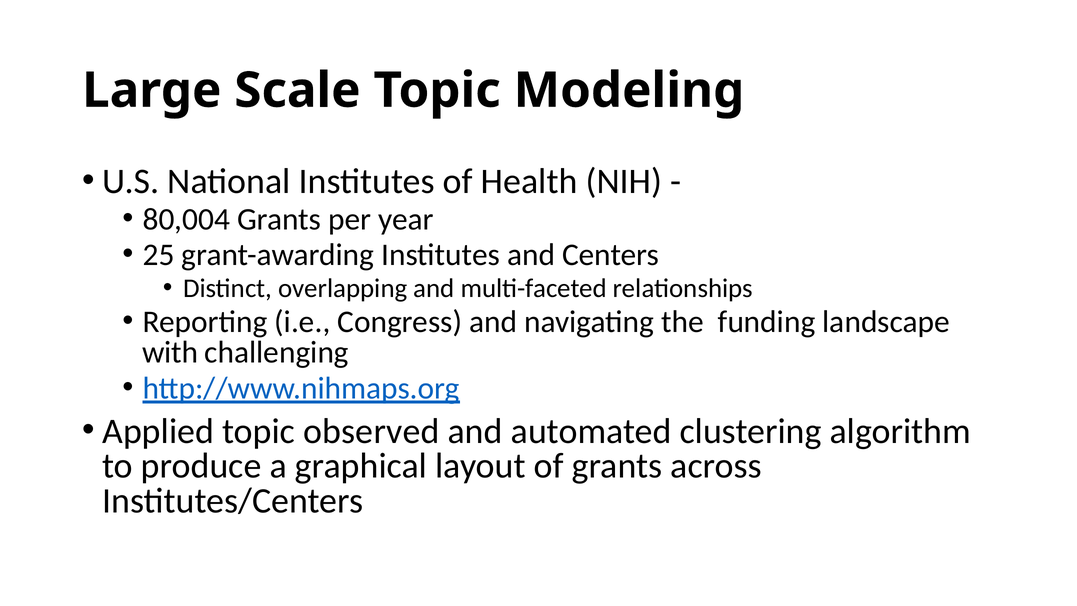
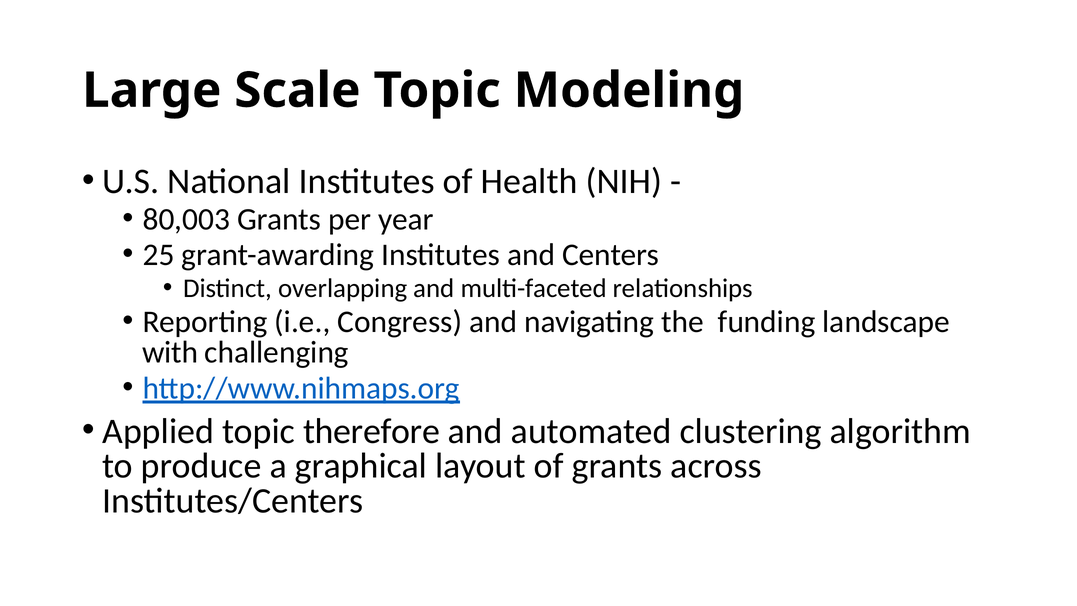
80,004: 80,004 -> 80,003
observed: observed -> therefore
